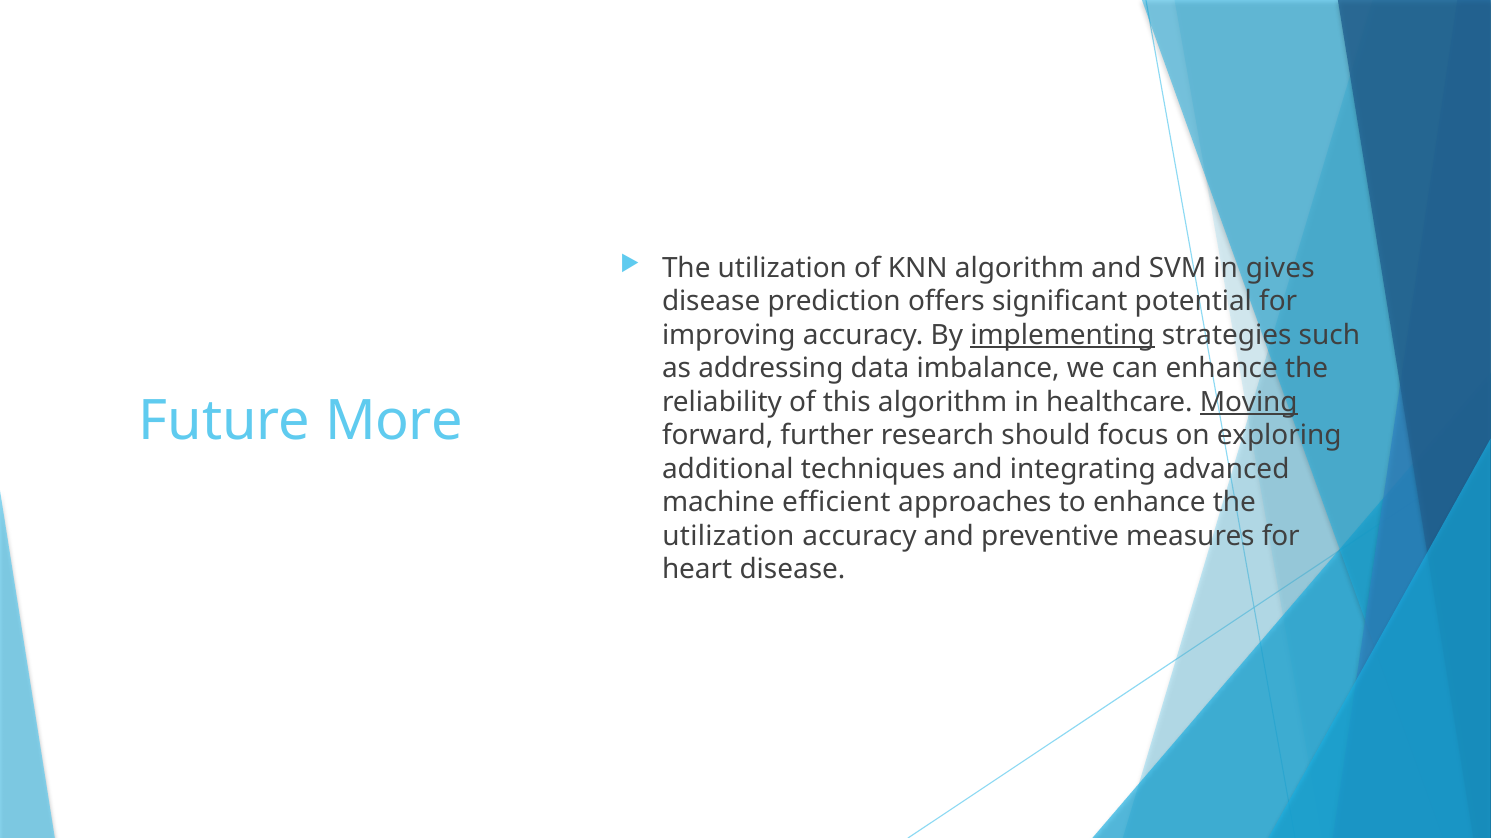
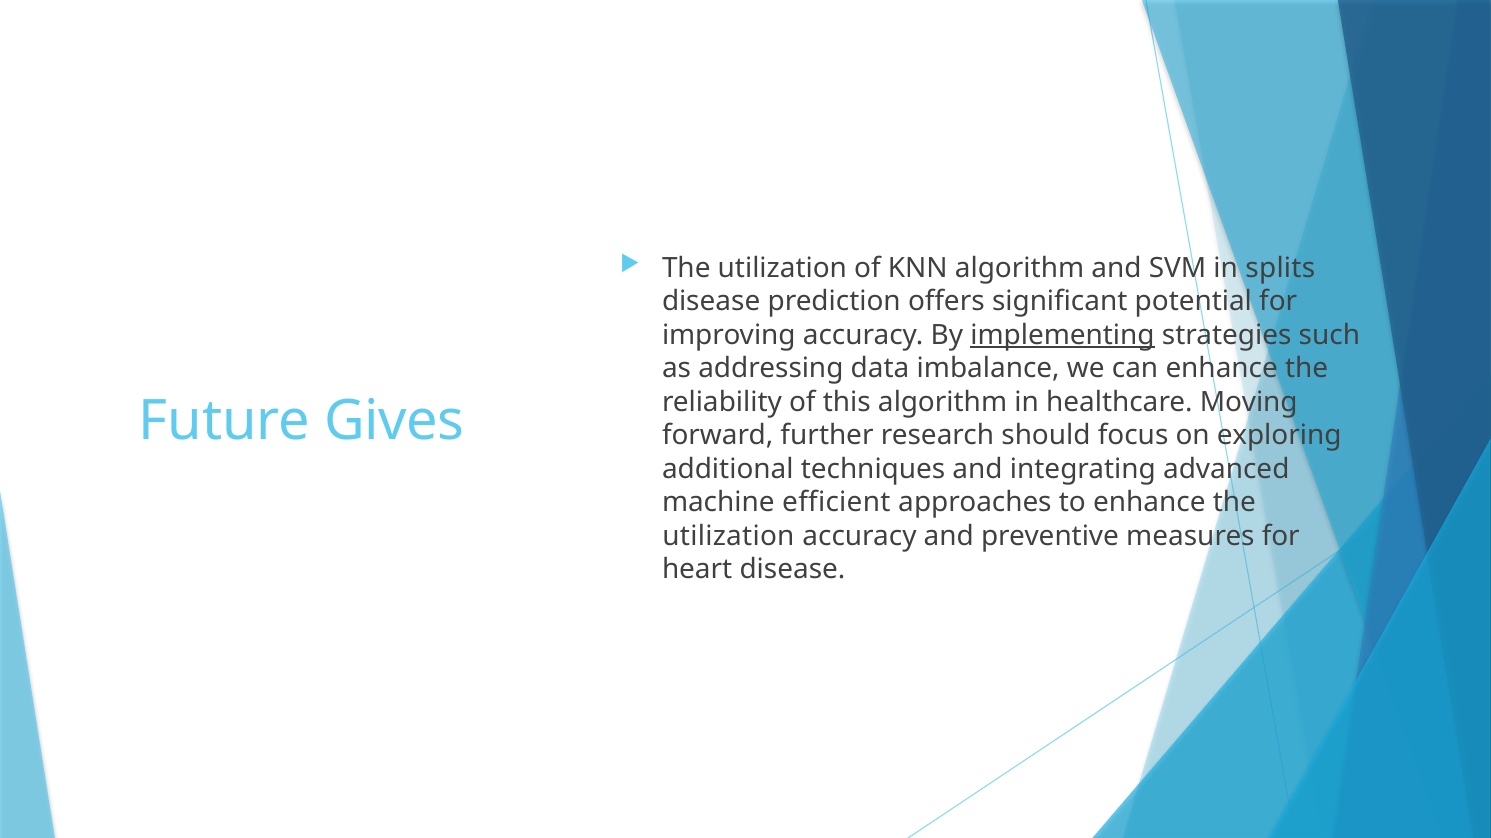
gives: gives -> splits
Moving underline: present -> none
More: More -> Gives
